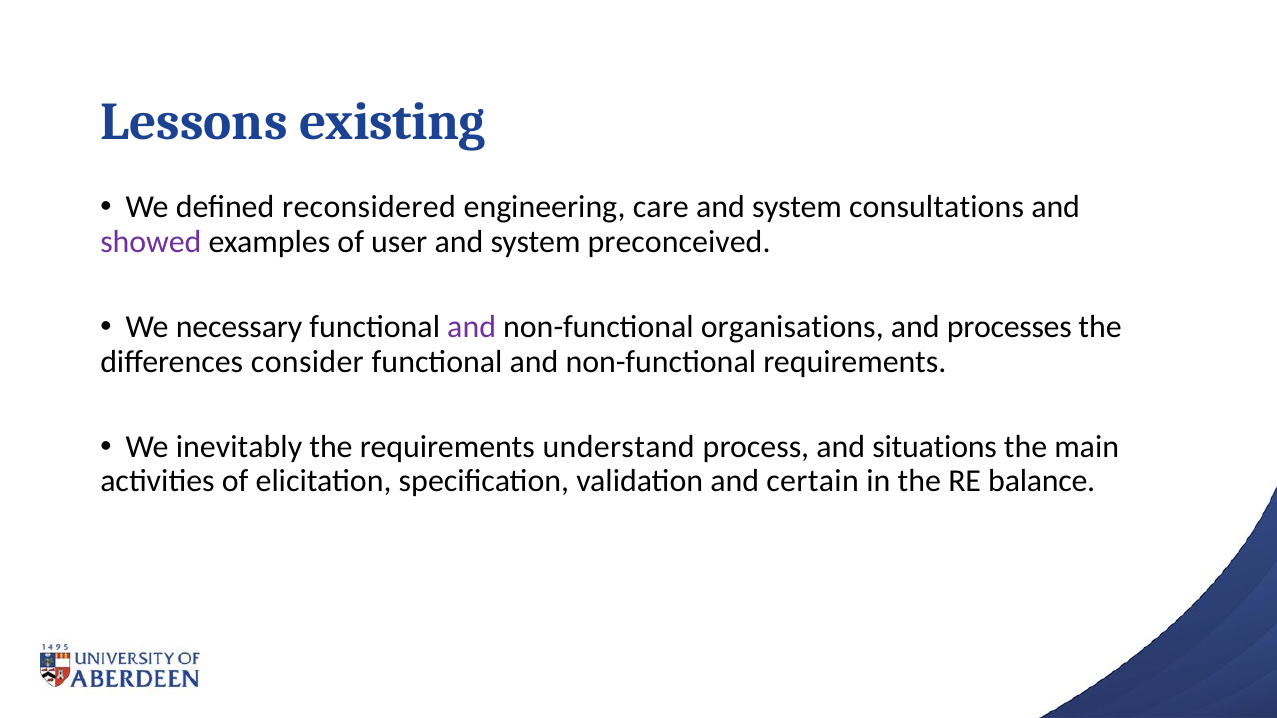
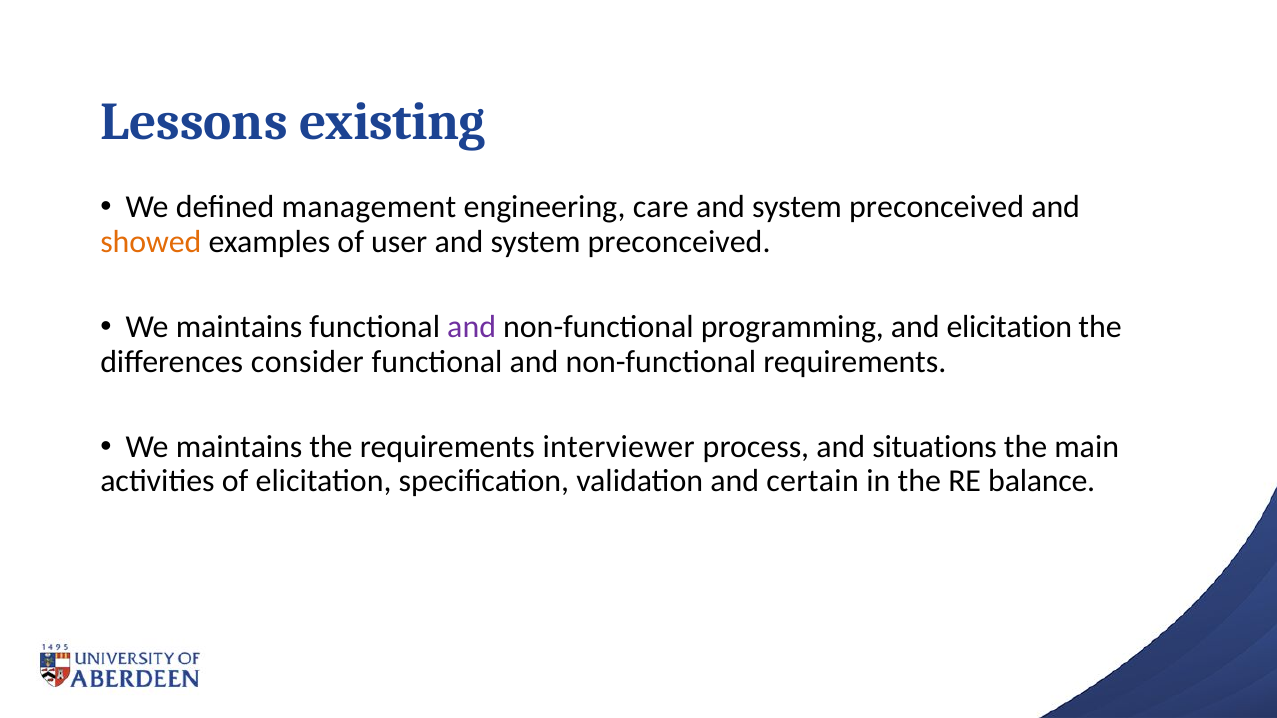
reconsidered: reconsidered -> management
consultations at (937, 208): consultations -> preconceived
showed colour: purple -> orange
necessary at (239, 327): necessary -> maintains
organisations: organisations -> programming
and processes: processes -> elicitation
inevitably at (239, 447): inevitably -> maintains
understand: understand -> interviewer
